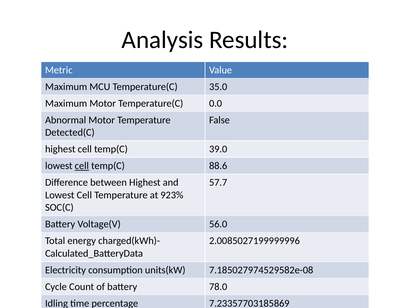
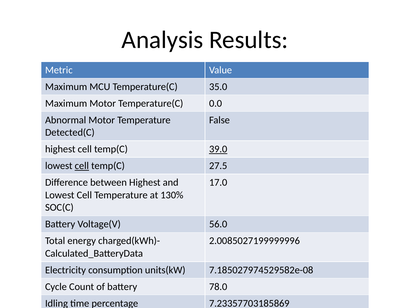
39.0 underline: none -> present
88.6: 88.6 -> 27.5
57.7: 57.7 -> 17.0
923%: 923% -> 130%
